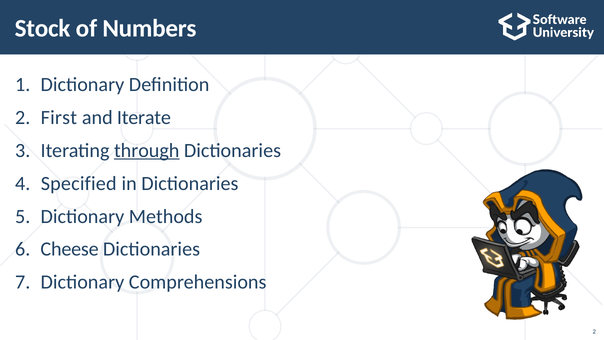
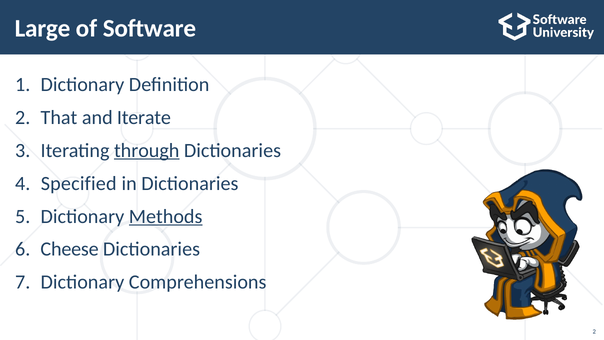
Stock: Stock -> Large
Numbers: Numbers -> Software
First: First -> That
Methods underline: none -> present
